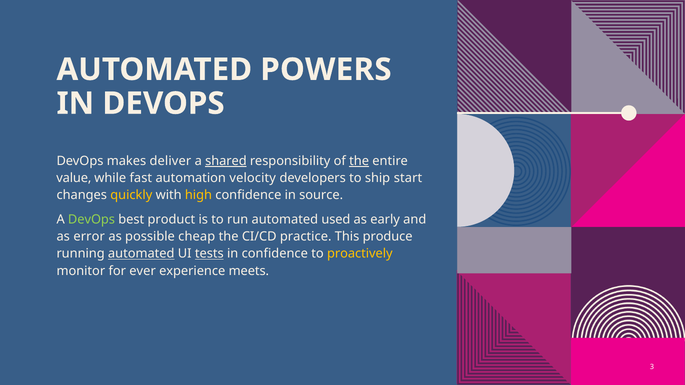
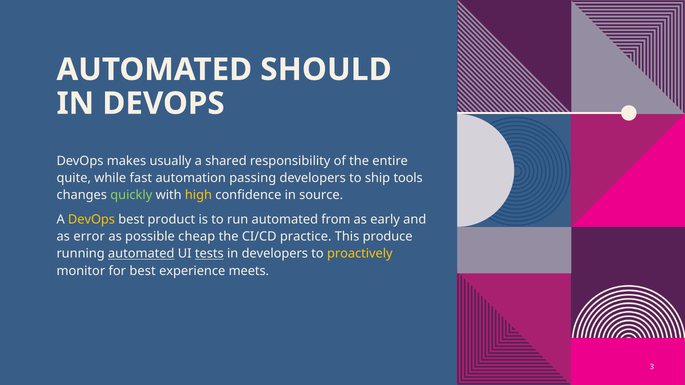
POWERS: POWERS -> SHOULD
deliver: deliver -> usually
shared underline: present -> none
the at (359, 161) underline: present -> none
value: value -> quite
velocity: velocity -> passing
start: start -> tools
quickly colour: yellow -> light green
DevOps at (91, 220) colour: light green -> yellow
used: used -> from
in confidence: confidence -> developers
for ever: ever -> best
